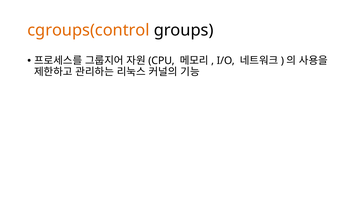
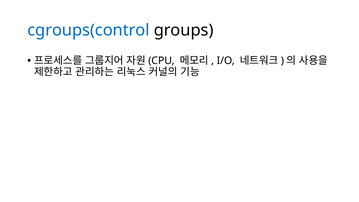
cgroups(control colour: orange -> blue
